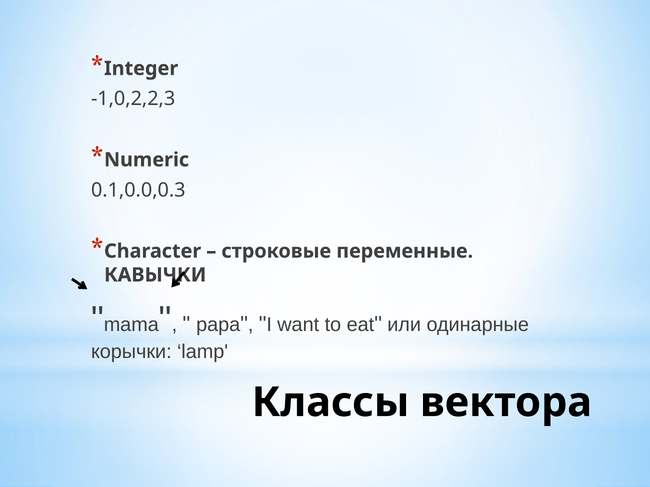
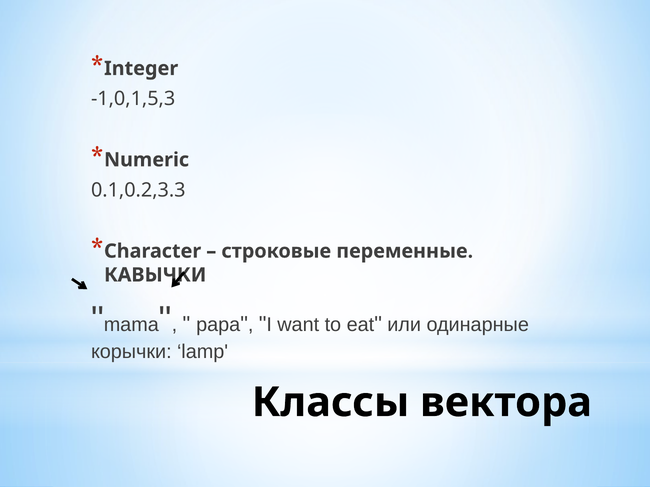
-1,0,2,2,3: -1,0,2,2,3 -> -1,0,1,5,3
0.1,0.0,0.3: 0.1,0.0,0.3 -> 0.1,0.2,3.3
